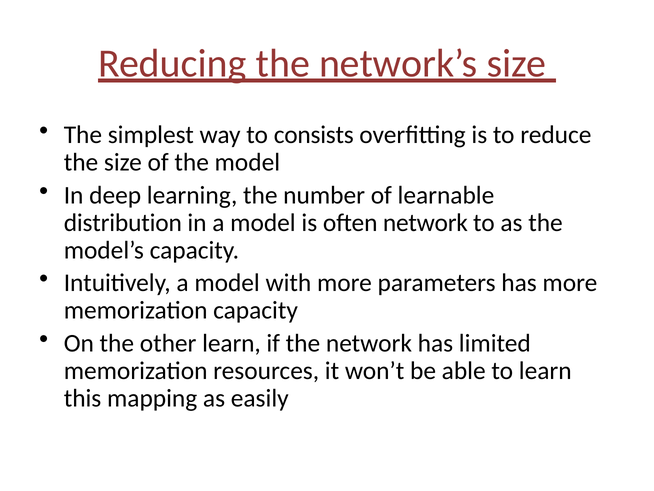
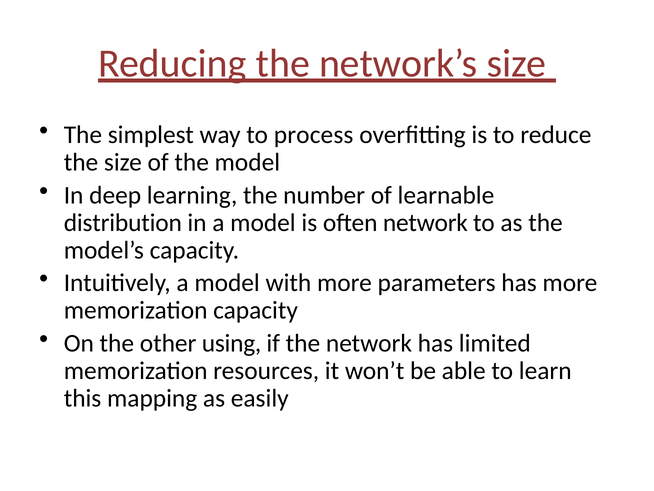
consists: consists -> process
other learn: learn -> using
